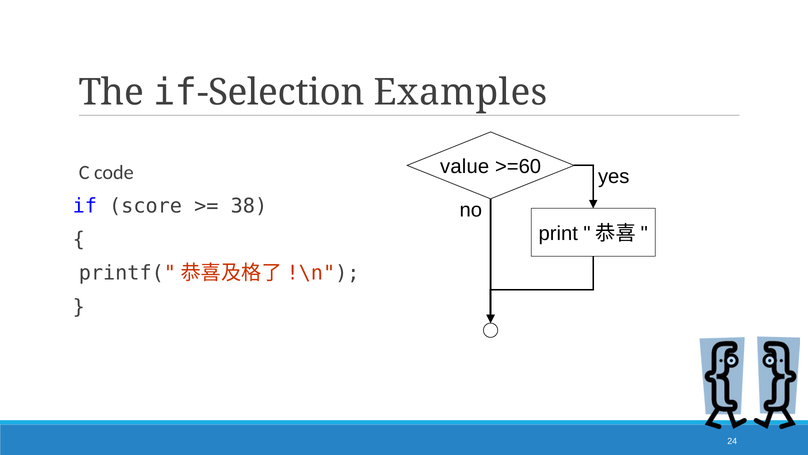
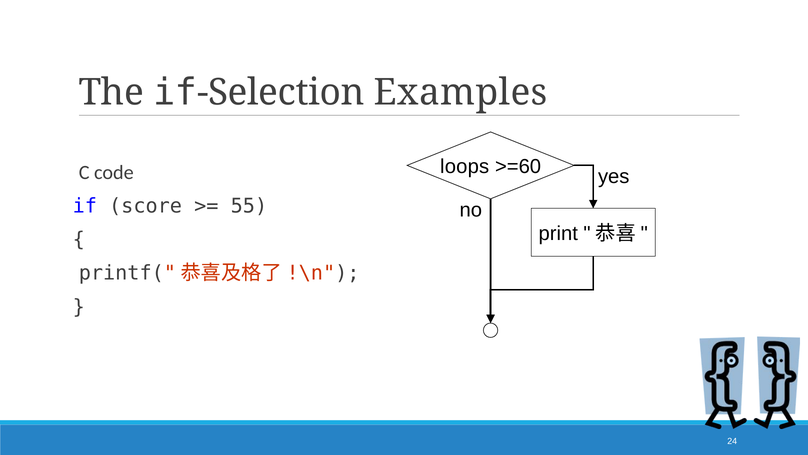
value: value -> loops
38: 38 -> 55
